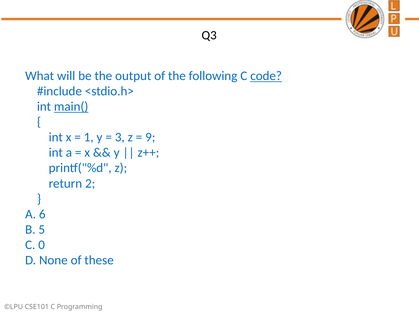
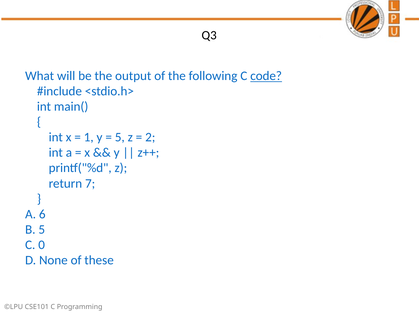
main( underline: present -> none
3 at (120, 137): 3 -> 5
9: 9 -> 2
2: 2 -> 7
